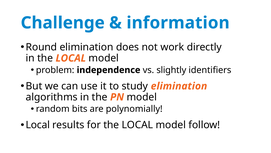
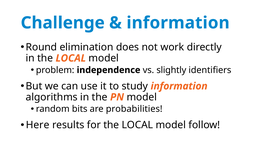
study elimination: elimination -> information
polynomially: polynomially -> probabilities
Local at (38, 125): Local -> Here
